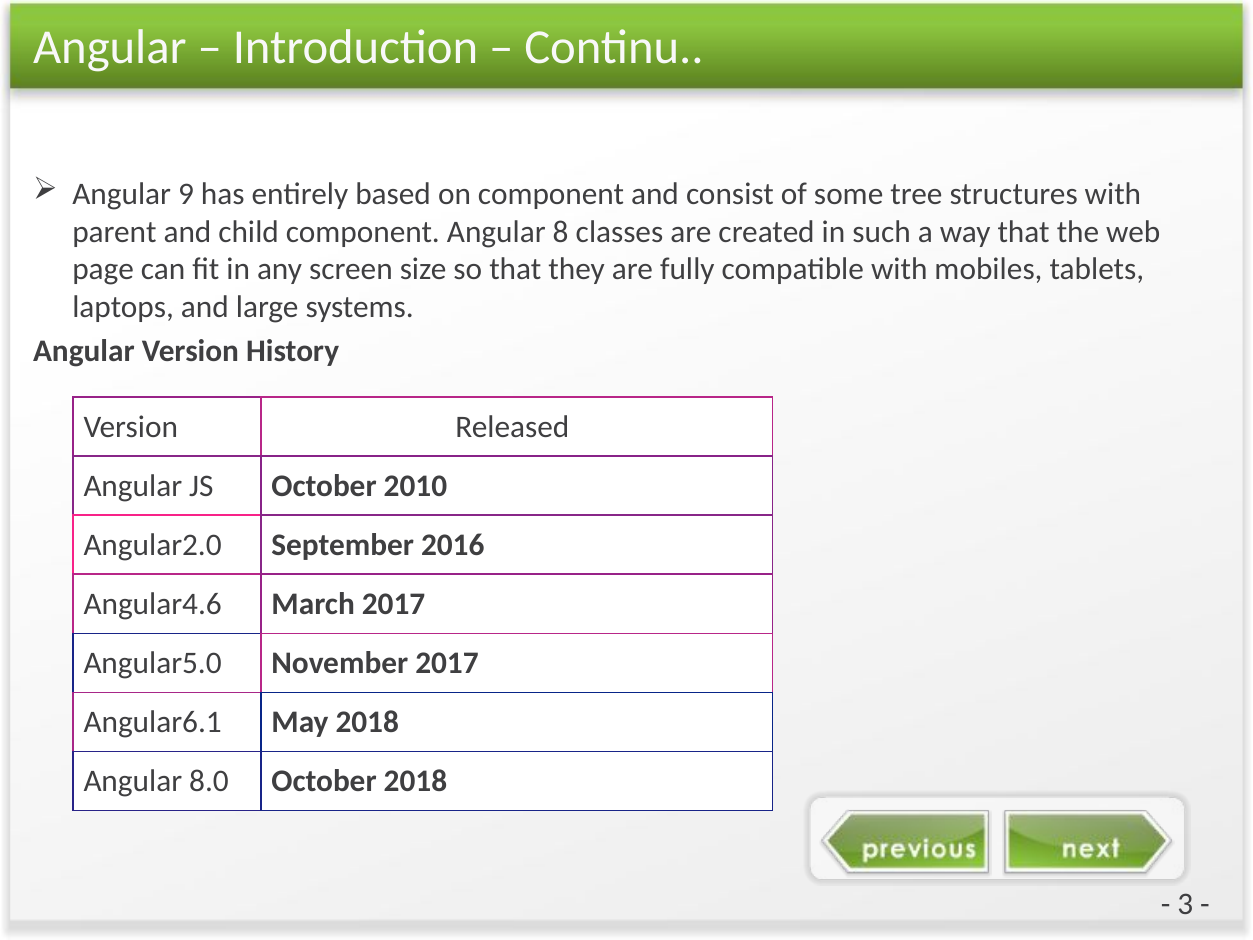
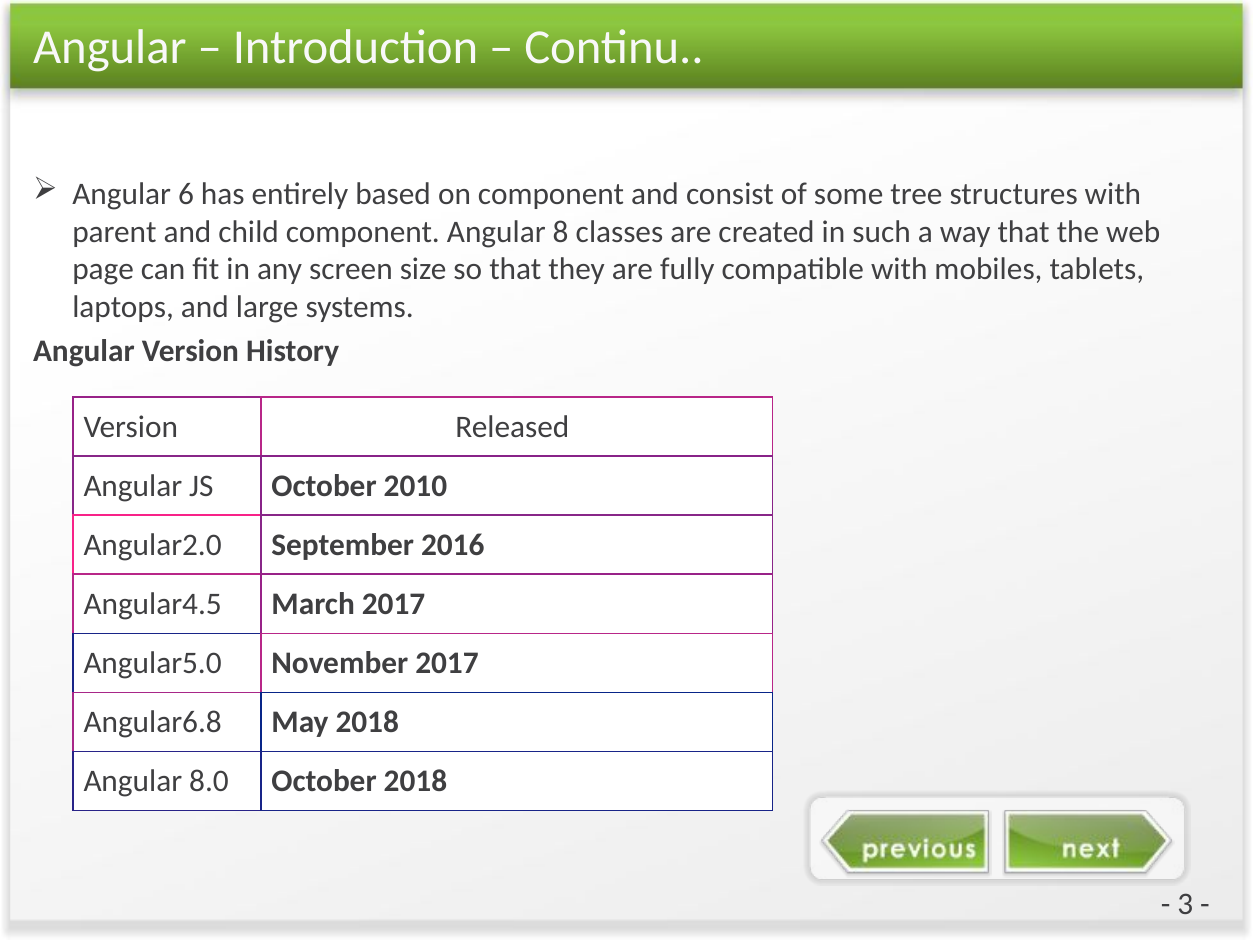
9: 9 -> 6
Angular4.6: Angular4.6 -> Angular4.5
Angular6.1: Angular6.1 -> Angular6.8
